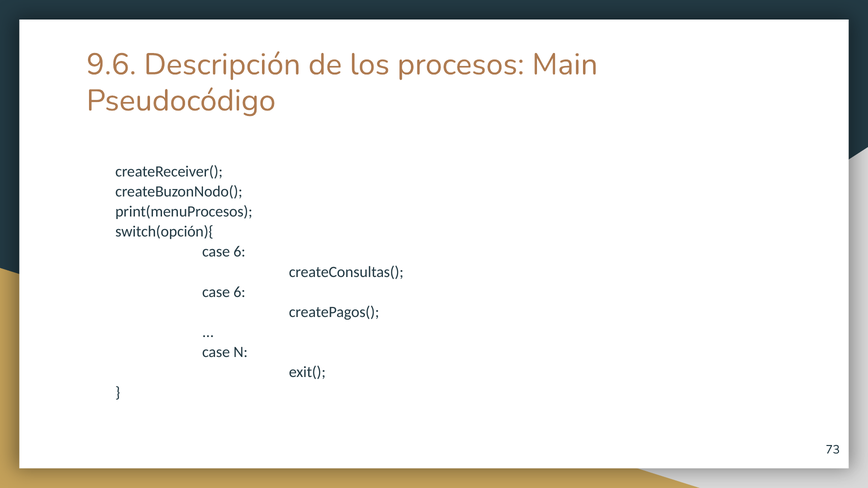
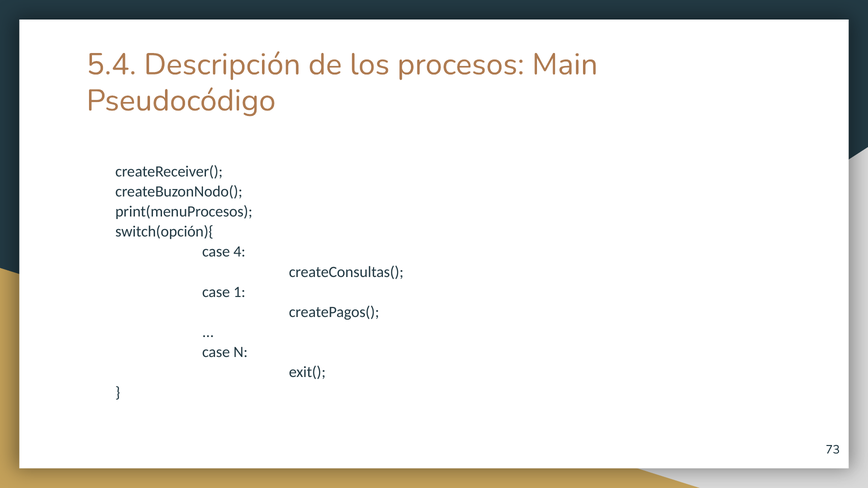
9.6: 9.6 -> 5.4
6 at (239, 252): 6 -> 4
6 at (239, 292): 6 -> 1
